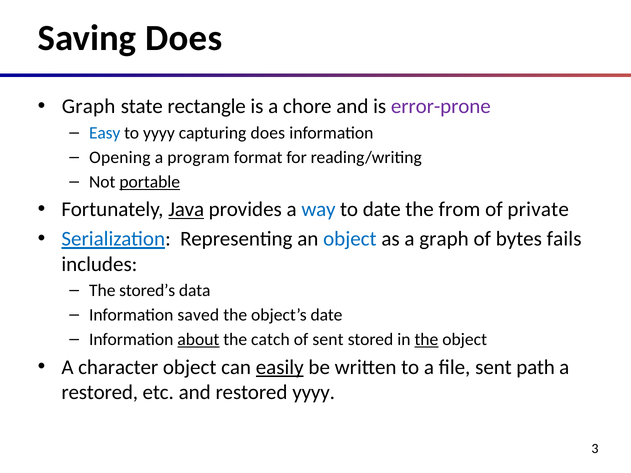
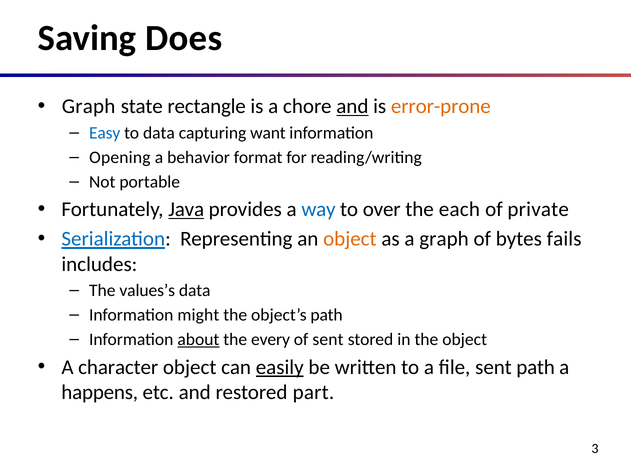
and at (352, 107) underline: none -> present
error-prone colour: purple -> orange
to yyyy: yyyy -> data
capturing does: does -> want
program: program -> behavior
portable underline: present -> none
to date: date -> over
from: from -> each
object at (350, 239) colour: blue -> orange
stored’s: stored’s -> values’s
saved: saved -> might
object’s date: date -> path
catch: catch -> every
the at (426, 340) underline: present -> none
restored at (100, 393): restored -> happens
restored yyyy: yyyy -> part
